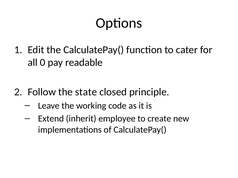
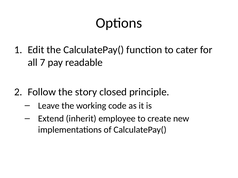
0: 0 -> 7
state: state -> story
